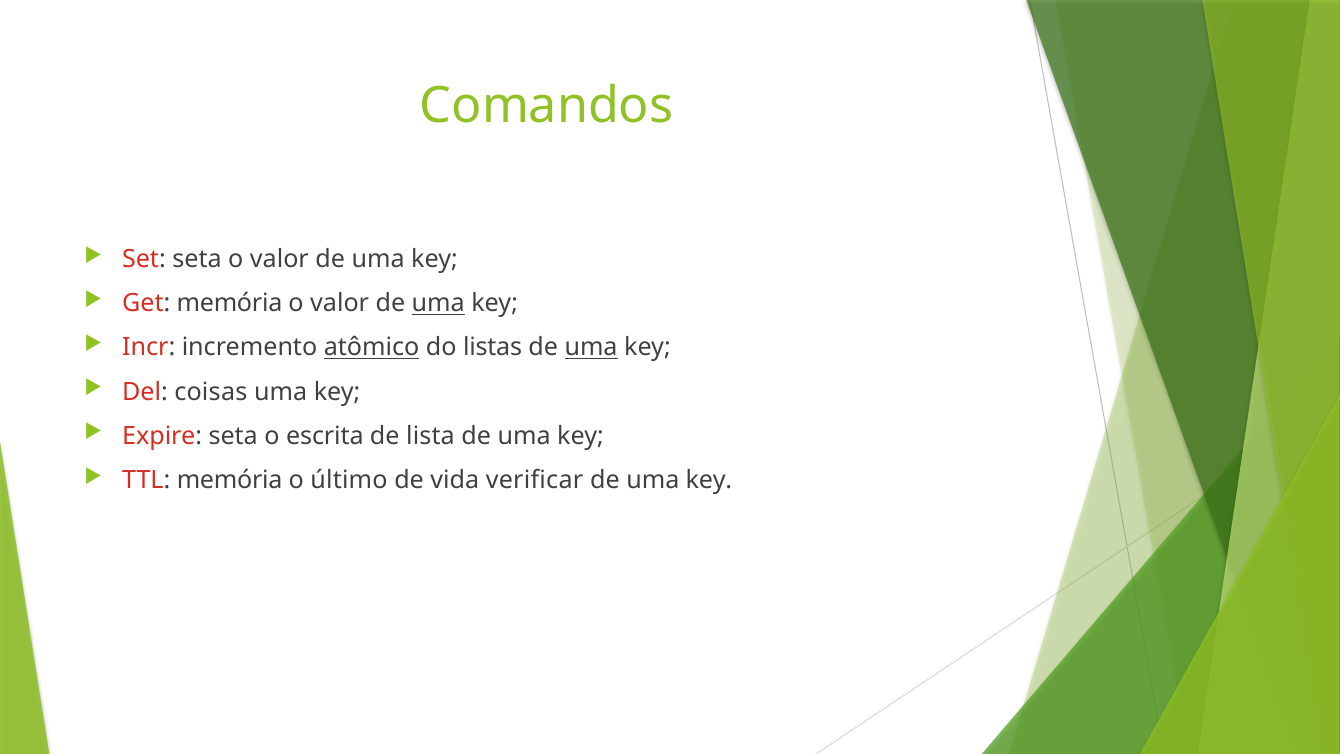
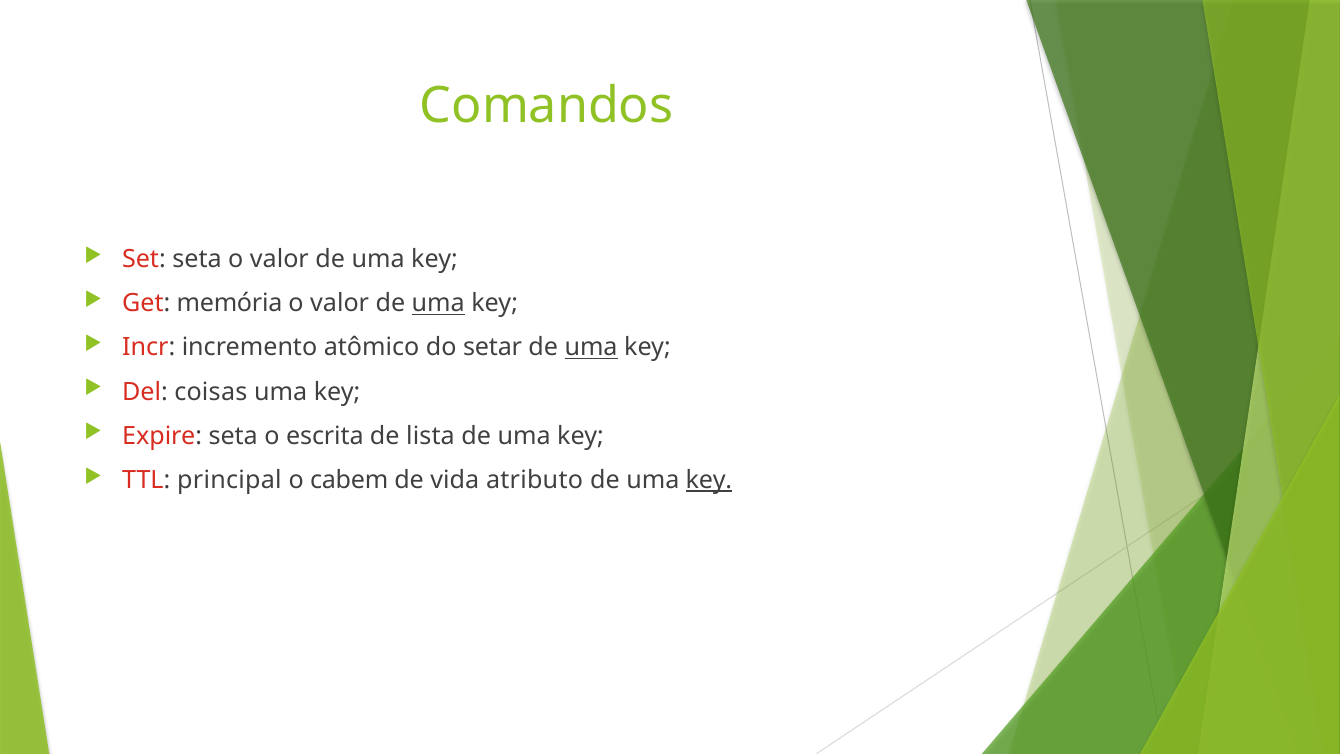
atômico underline: present -> none
listas: listas -> setar
TTL memória: memória -> principal
último: último -> cabem
verificar: verificar -> atributo
key at (709, 480) underline: none -> present
